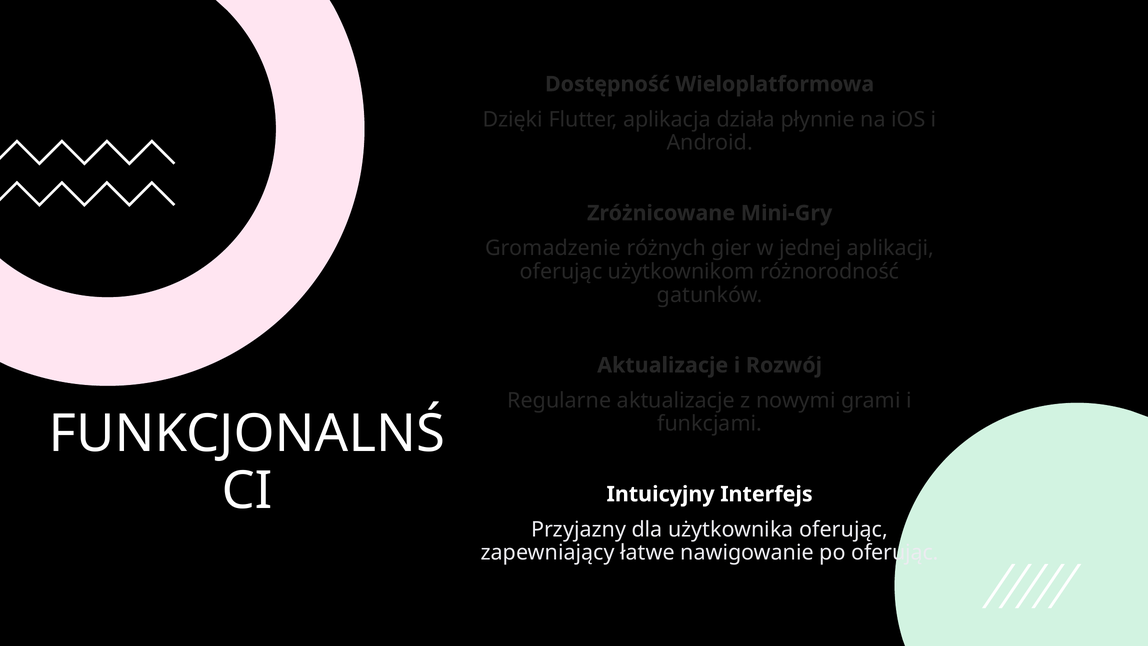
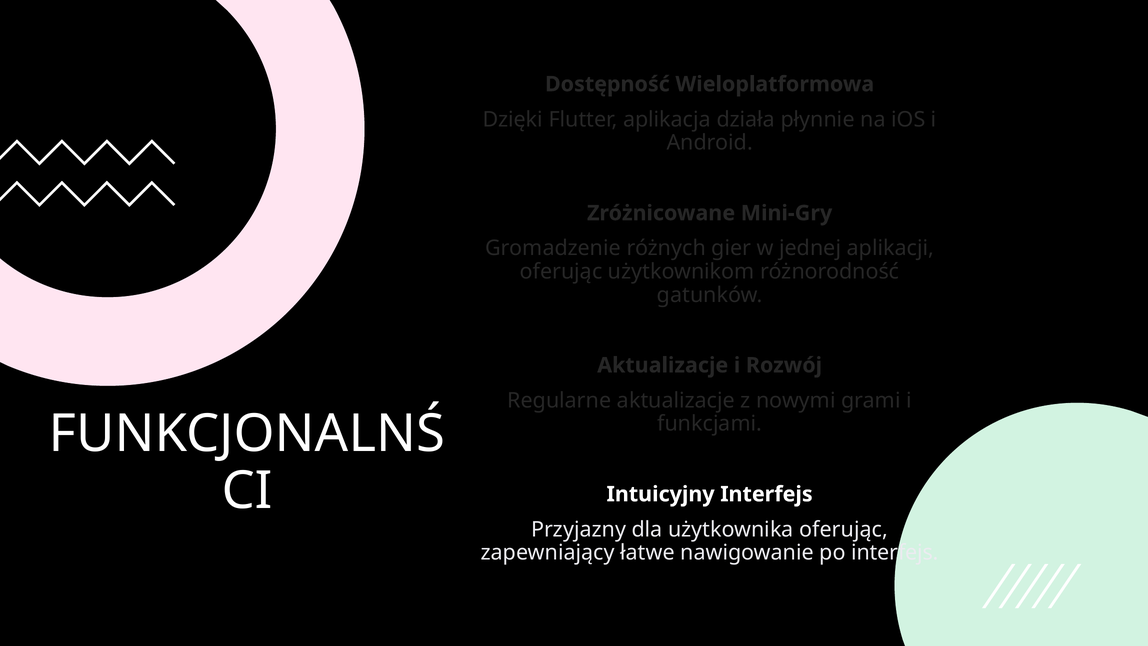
po oferując: oferując -> interfejs
